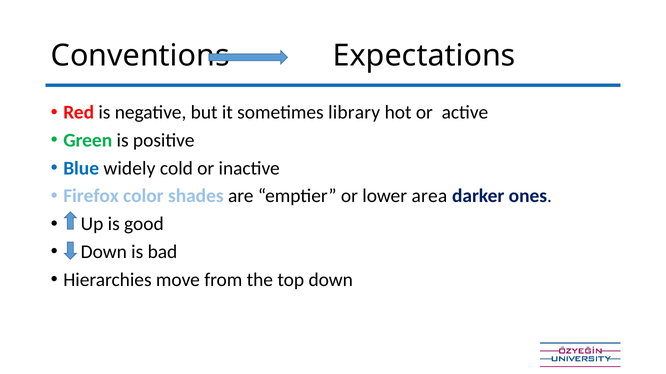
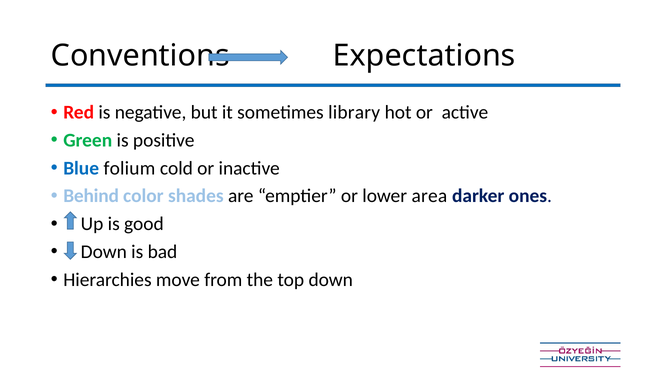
widely: widely -> folium
Firefox: Firefox -> Behind
